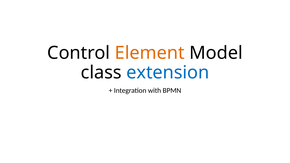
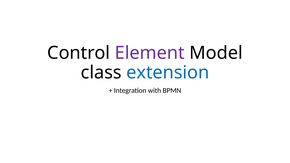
Element colour: orange -> purple
